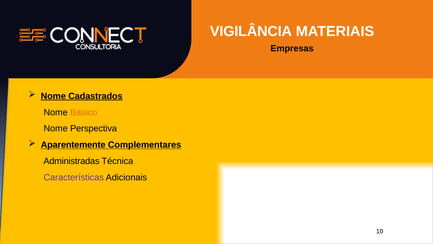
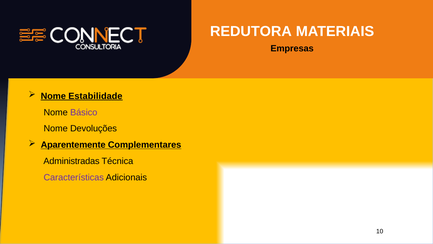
VIGILÂNCIA: VIGILÂNCIA -> REDUTORA
Cadastrados: Cadastrados -> Estabilidade
Básico colour: orange -> purple
Perspectiva: Perspectiva -> Devoluções
